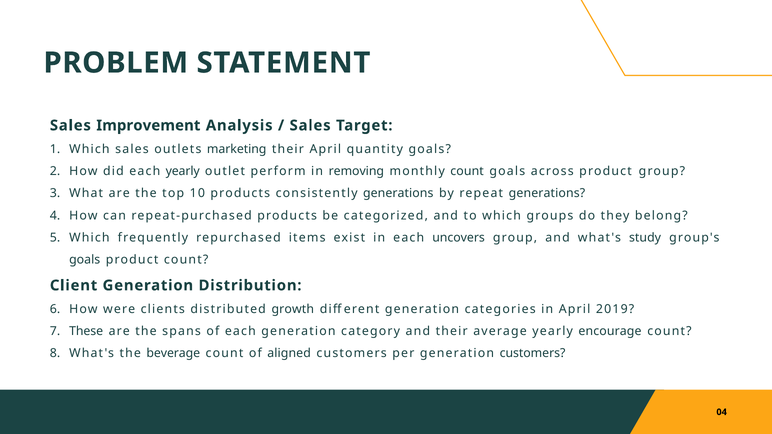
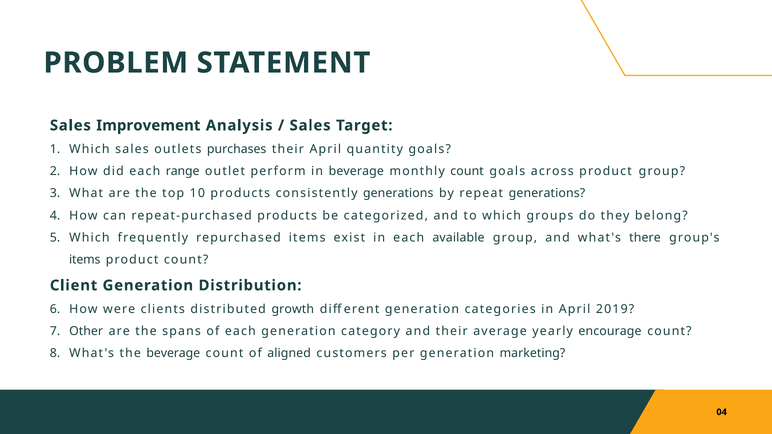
marketing: marketing -> purchases
each yearly: yearly -> range
in removing: removing -> beverage
uncovers: uncovers -> available
study: study -> there
goals at (85, 260): goals -> items
These: These -> Other
generation customers: customers -> marketing
